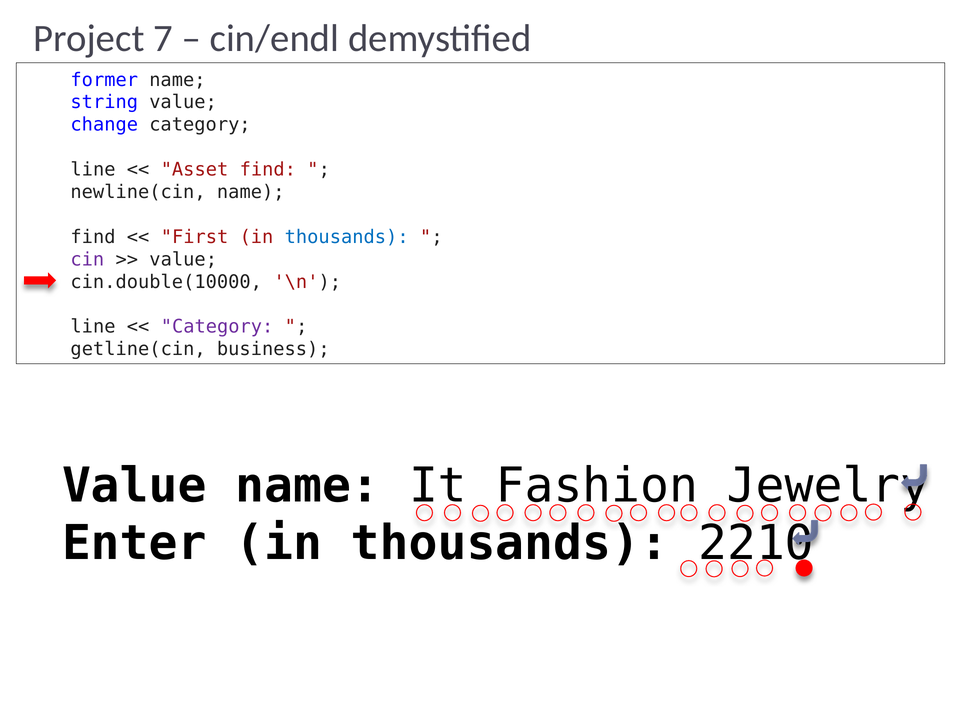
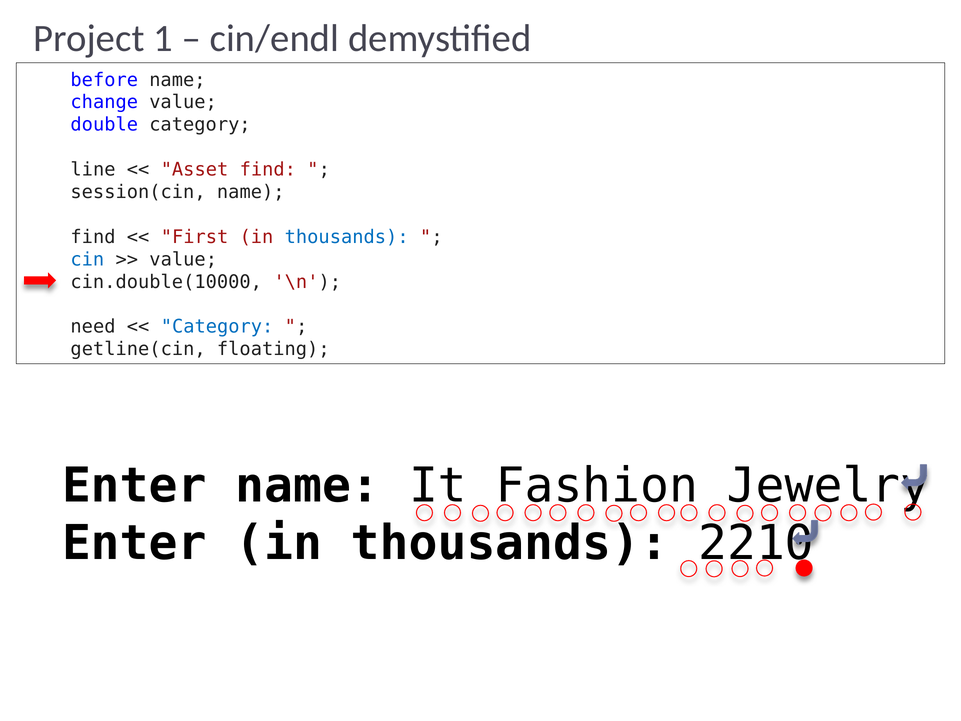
7: 7 -> 1
former: former -> before
string: string -> change
change: change -> double
newline(cin: newline(cin -> session(cin
cin colour: purple -> blue
line at (93, 327): line -> need
Category at (217, 327) colour: purple -> blue
business: business -> floating
Value at (134, 486): Value -> Enter
